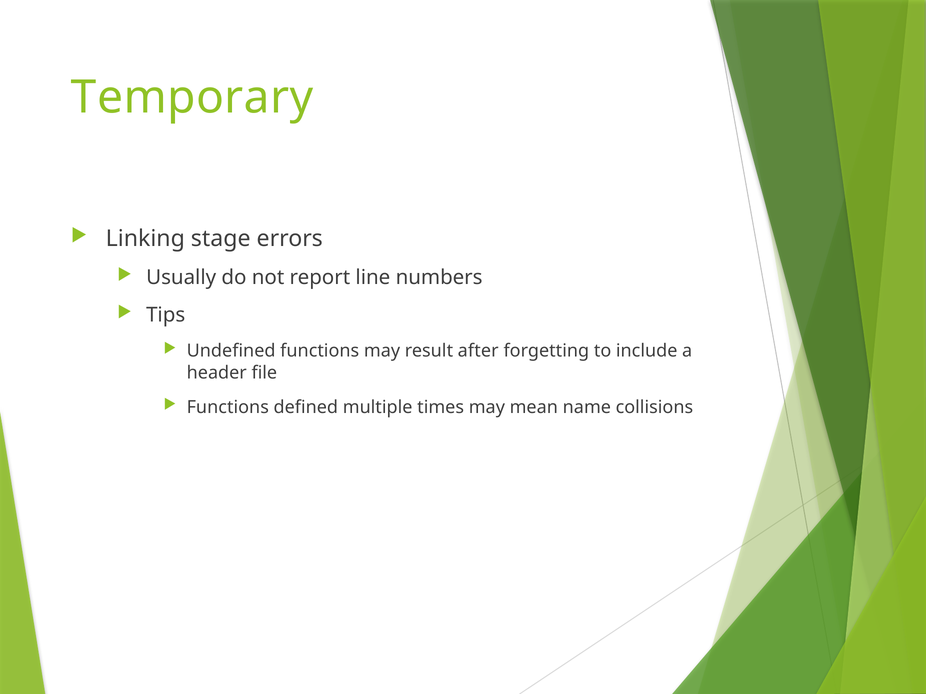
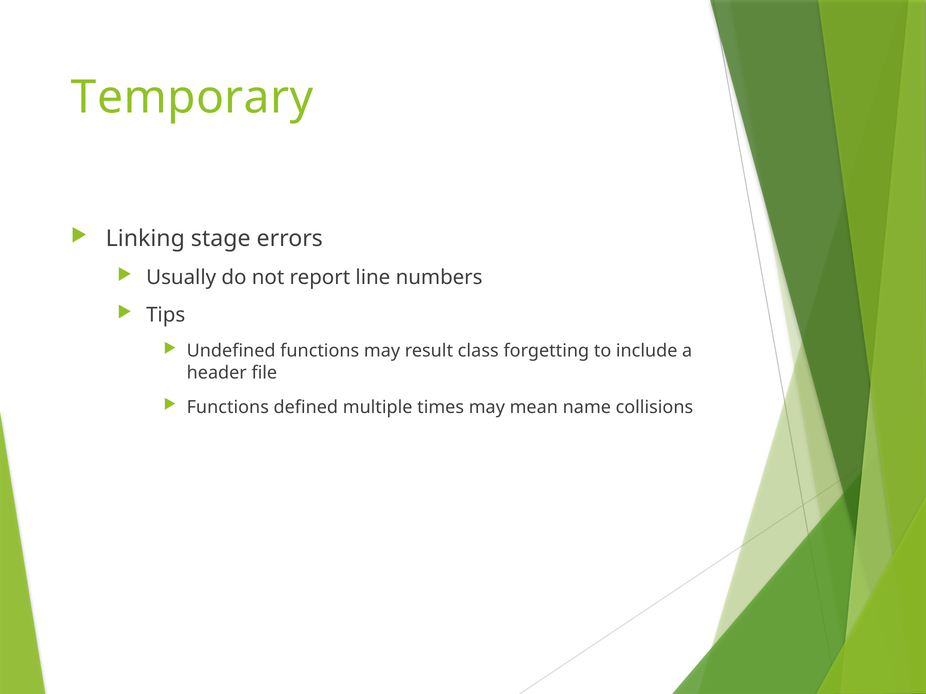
after: after -> class
